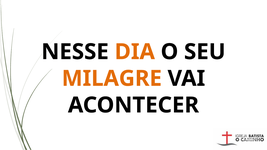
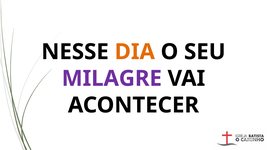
MILAGRE colour: orange -> purple
